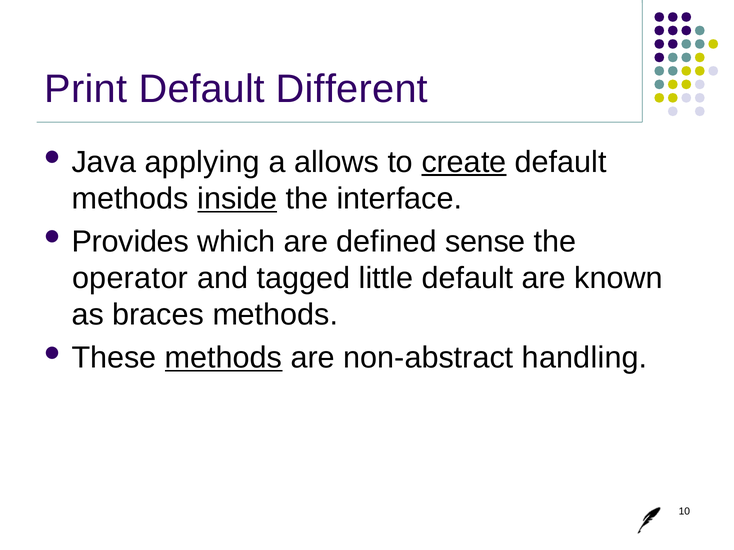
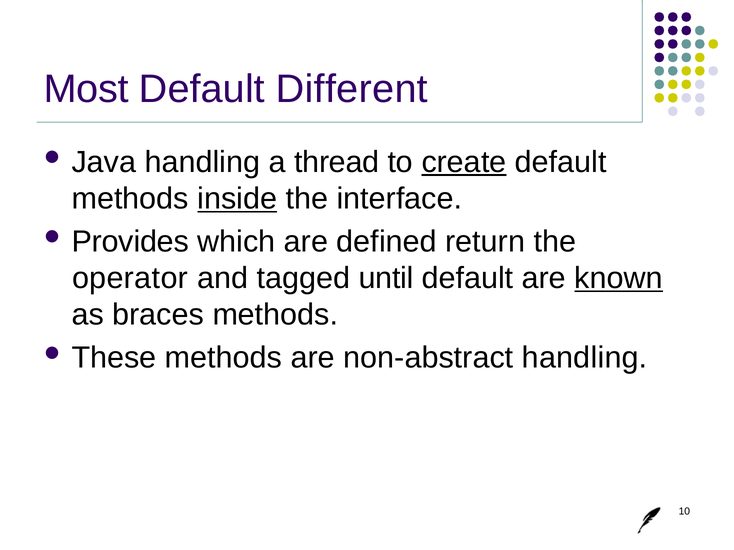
Print: Print -> Most
Java applying: applying -> handling
allows: allows -> thread
sense: sense -> return
little: little -> until
known underline: none -> present
methods at (224, 358) underline: present -> none
